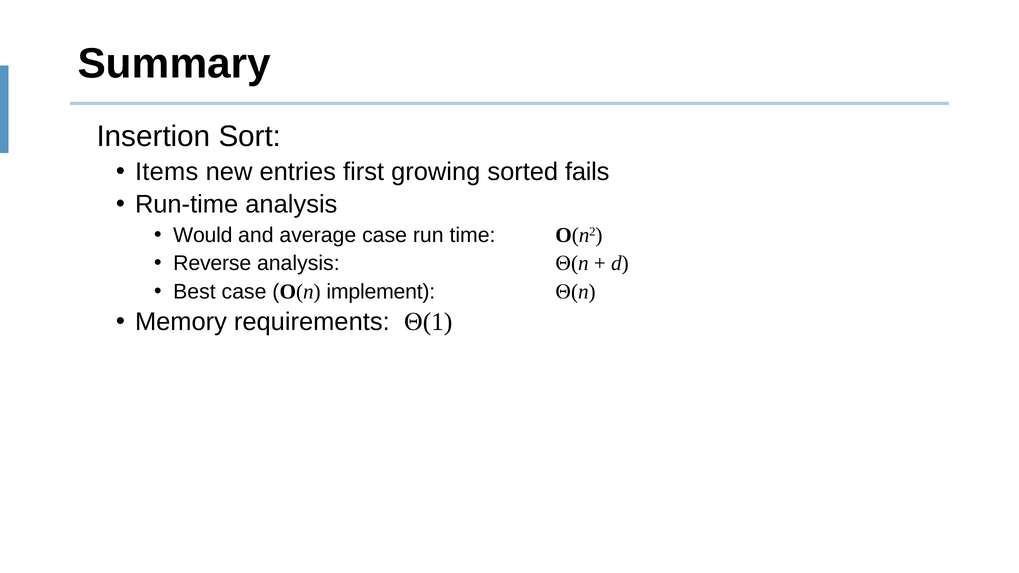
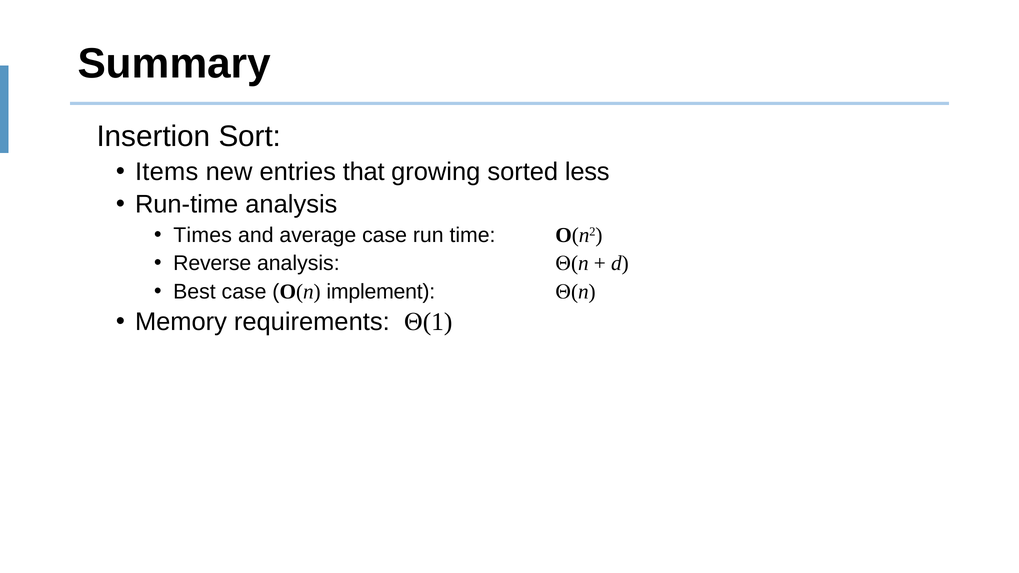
first: first -> that
fails: fails -> less
Would: Would -> Times
